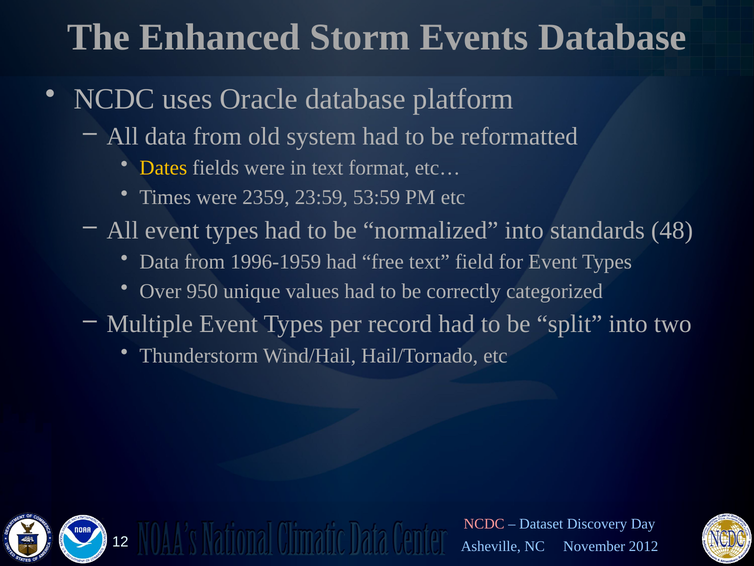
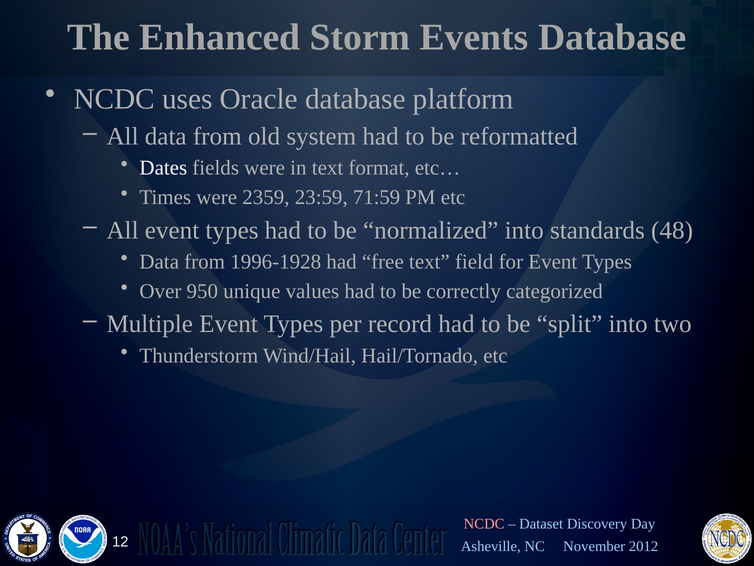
Dates colour: yellow -> white
53:59: 53:59 -> 71:59
1996-1959: 1996-1959 -> 1996-1928
